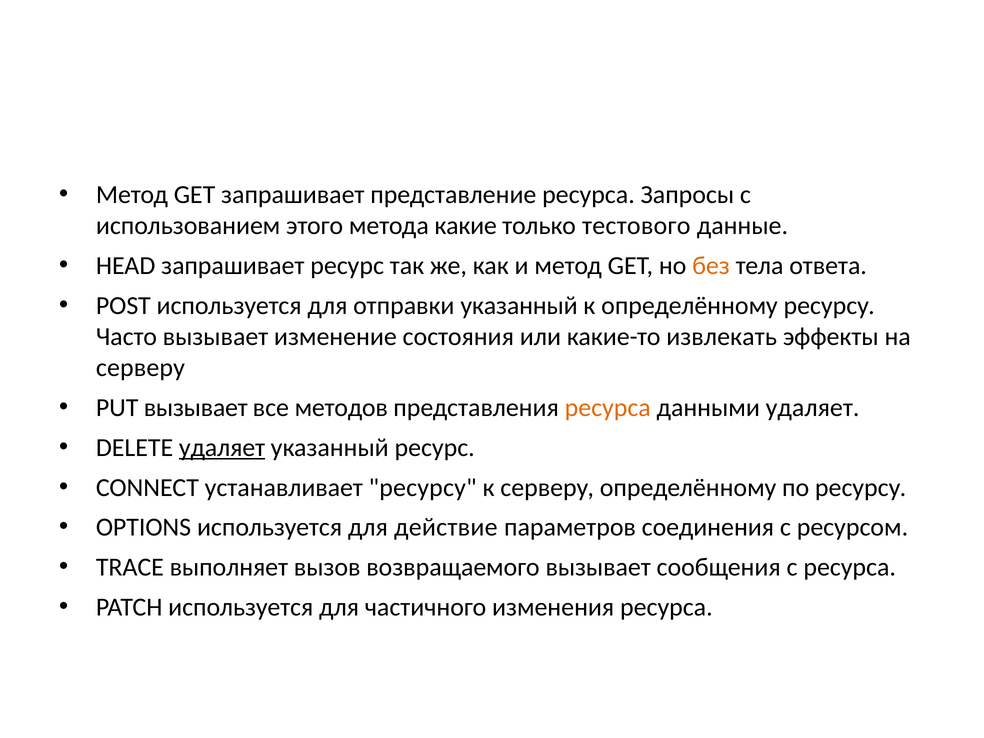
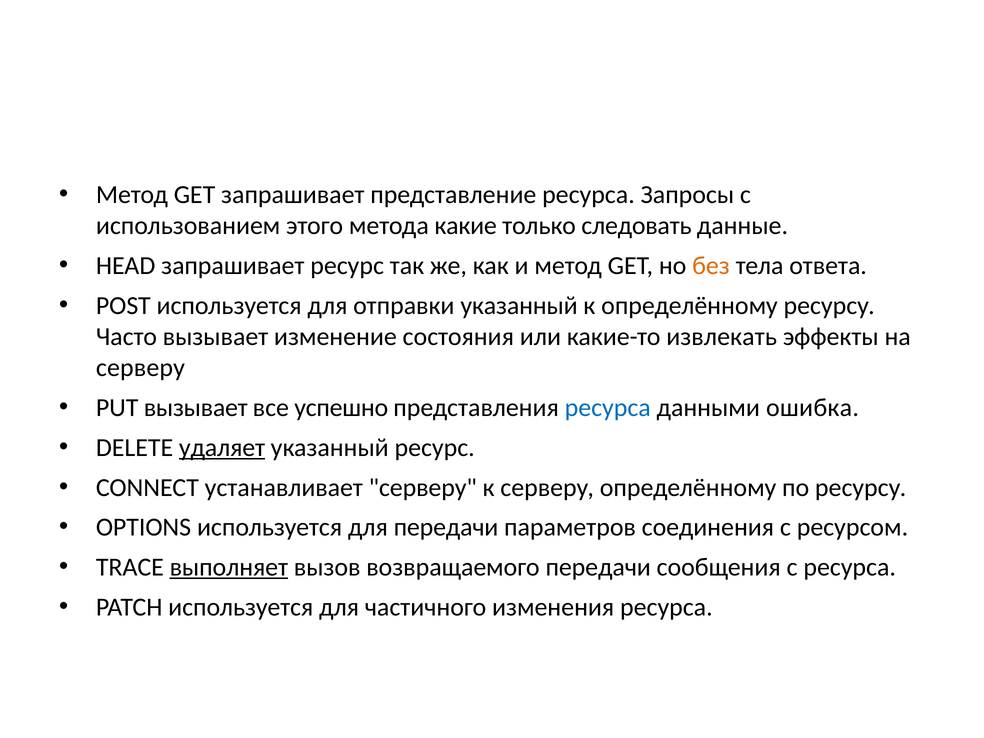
тестового: тестового -> следовать
методов: методов -> успешно
ресурса at (608, 408) colour: orange -> blue
данными удаляет: удаляет -> ошибка
устанавливает ресурсу: ресурсу -> серверу
для действие: действие -> передачи
выполняет underline: none -> present
возвращаемого вызывает: вызывает -> передачи
